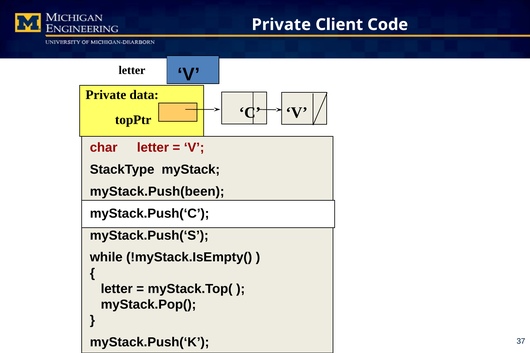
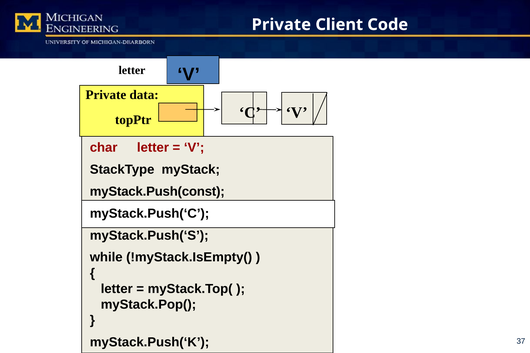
myStack.Push(been: myStack.Push(been -> myStack.Push(const
